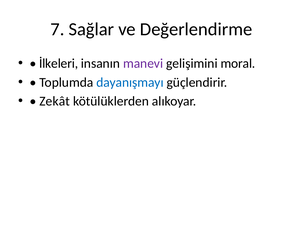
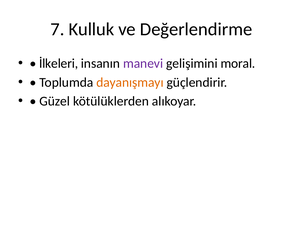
Sağlar: Sağlar -> Kulluk
dayanışmayı colour: blue -> orange
Zekât: Zekât -> Güzel
